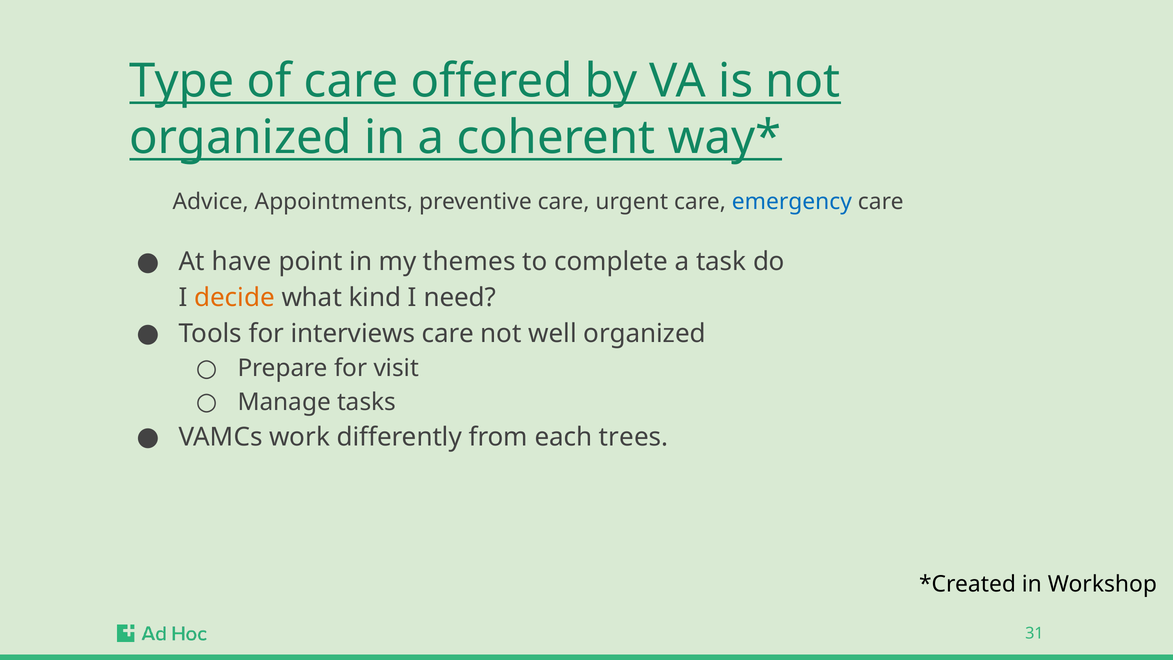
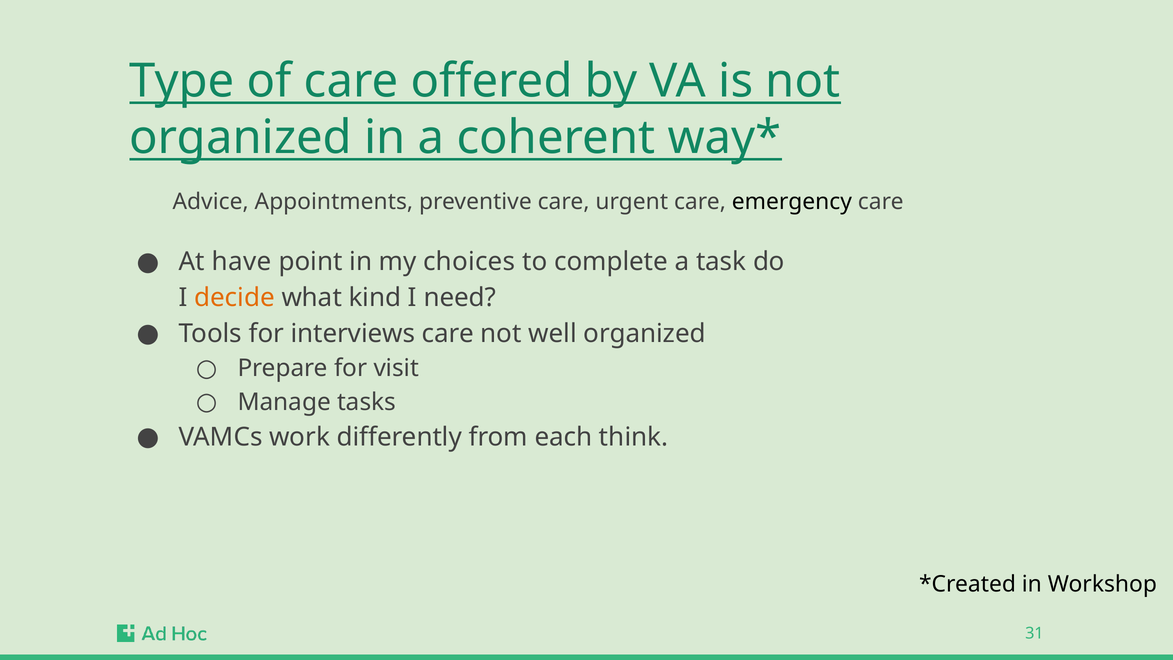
emergency colour: blue -> black
themes: themes -> choices
trees: trees -> think
